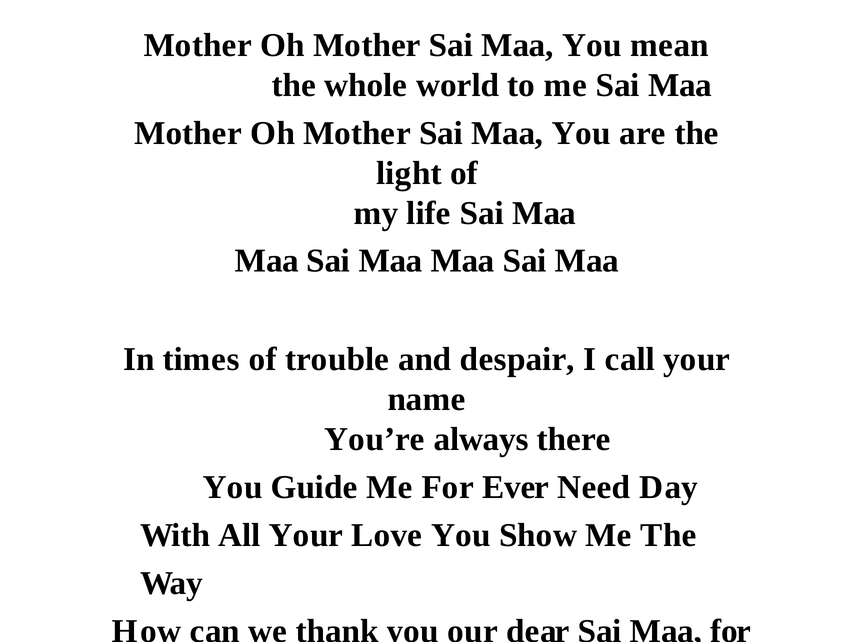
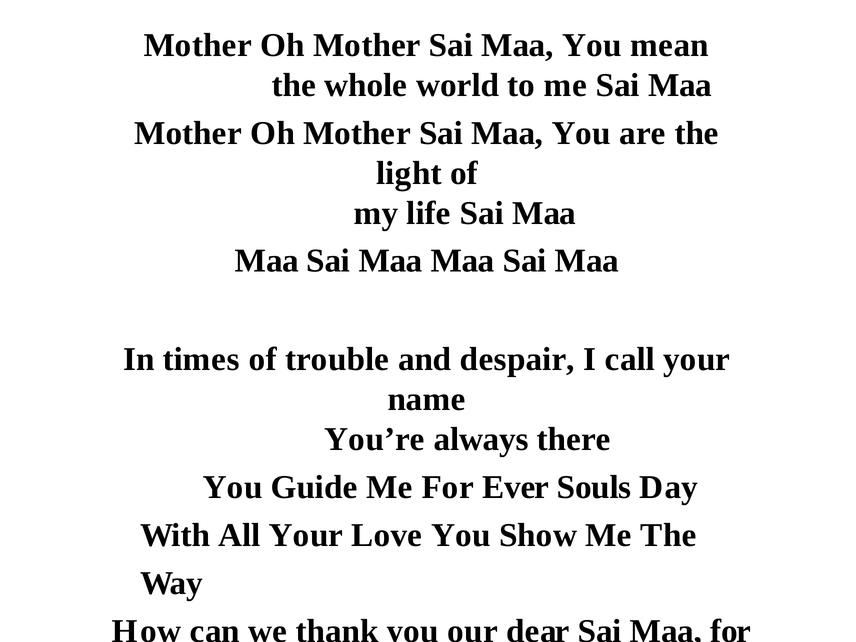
Need: Need -> Souls
